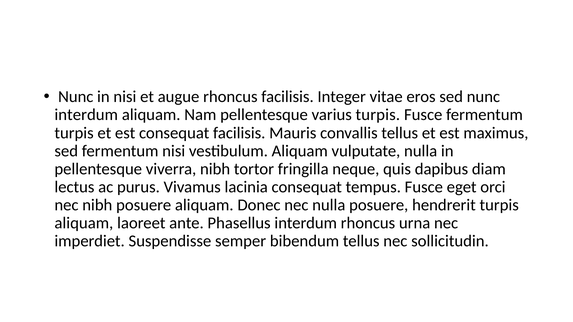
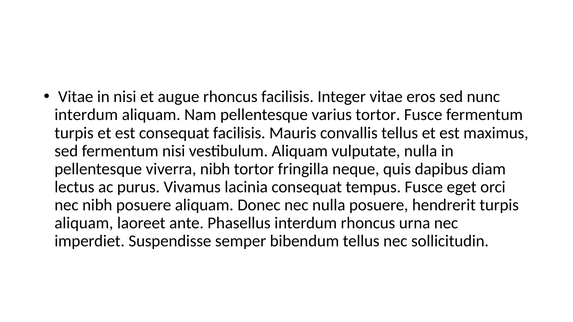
Nunc at (76, 97): Nunc -> Vitae
varius turpis: turpis -> tortor
